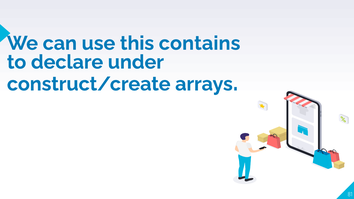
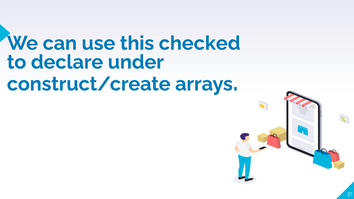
contains: contains -> checked
